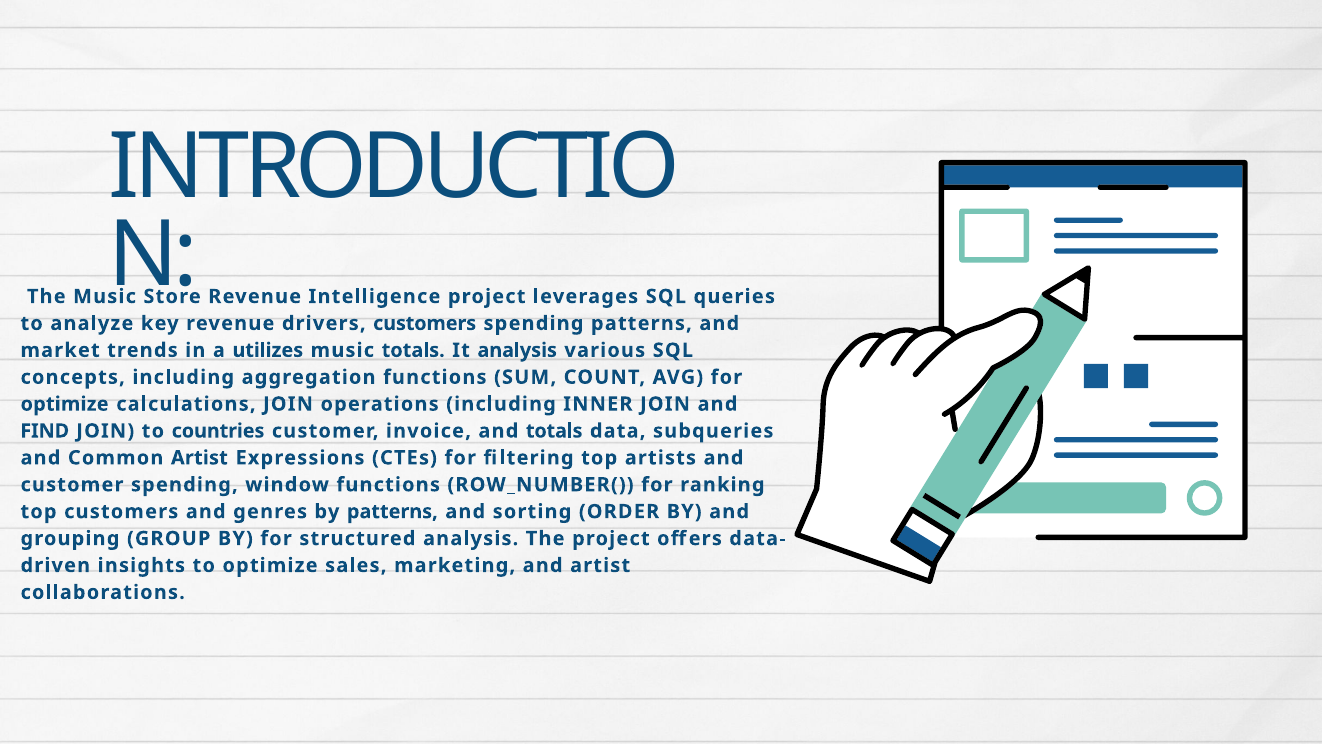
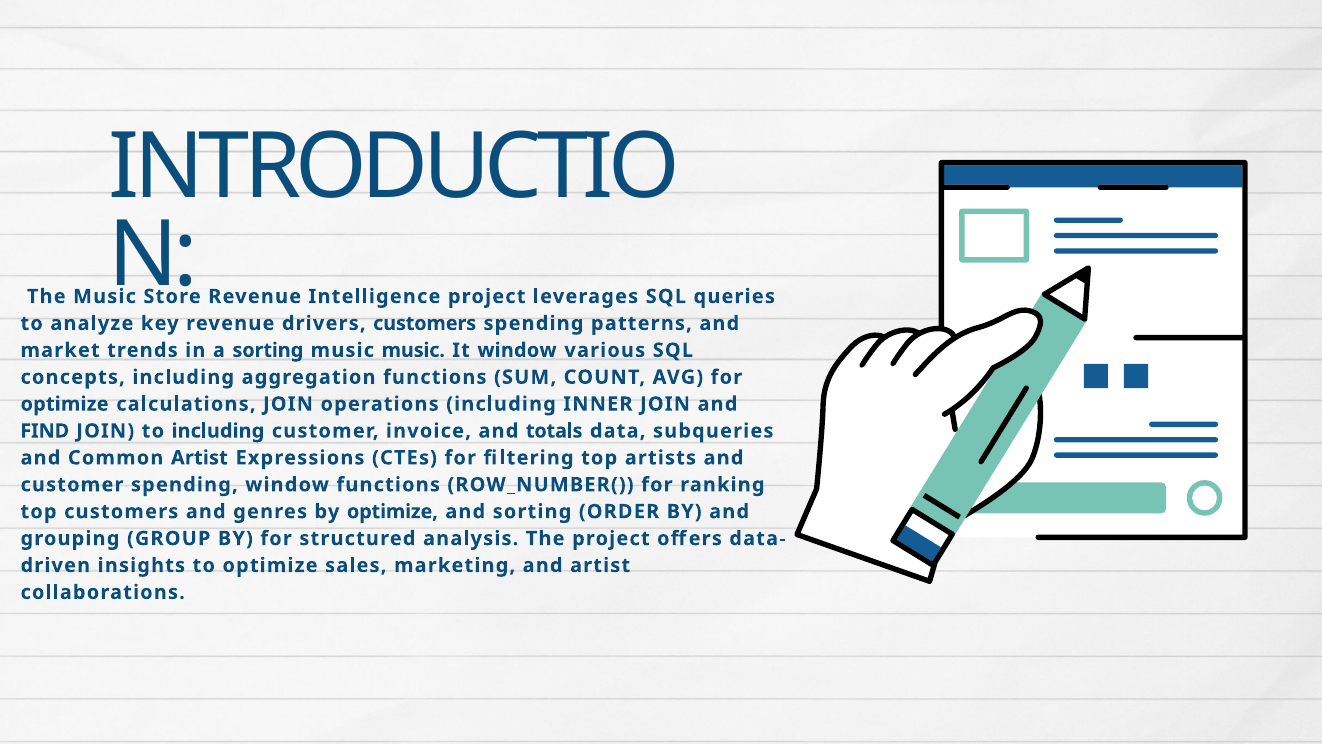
a utilizes: utilizes -> sorting
music totals: totals -> music
It analysis: analysis -> window
to countries: countries -> including
by patterns: patterns -> optimize
